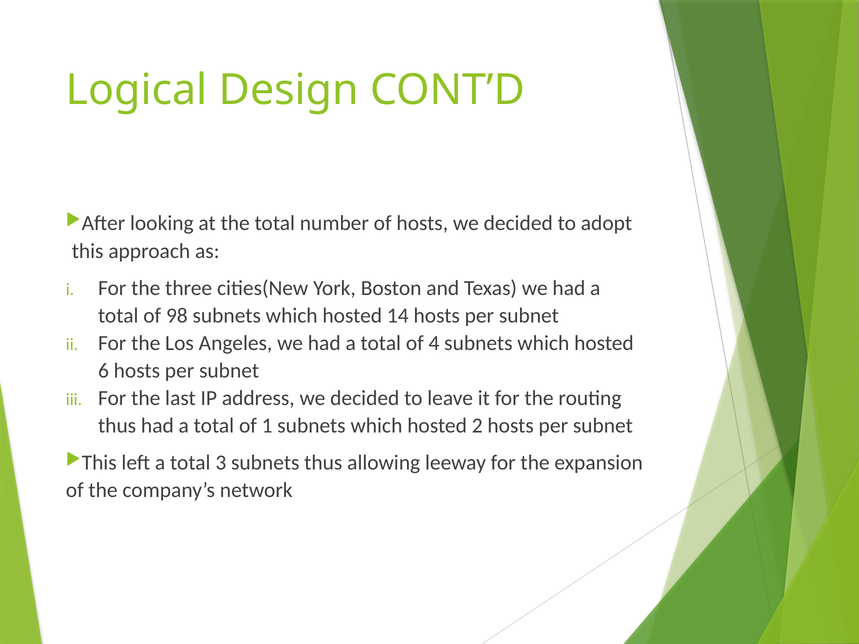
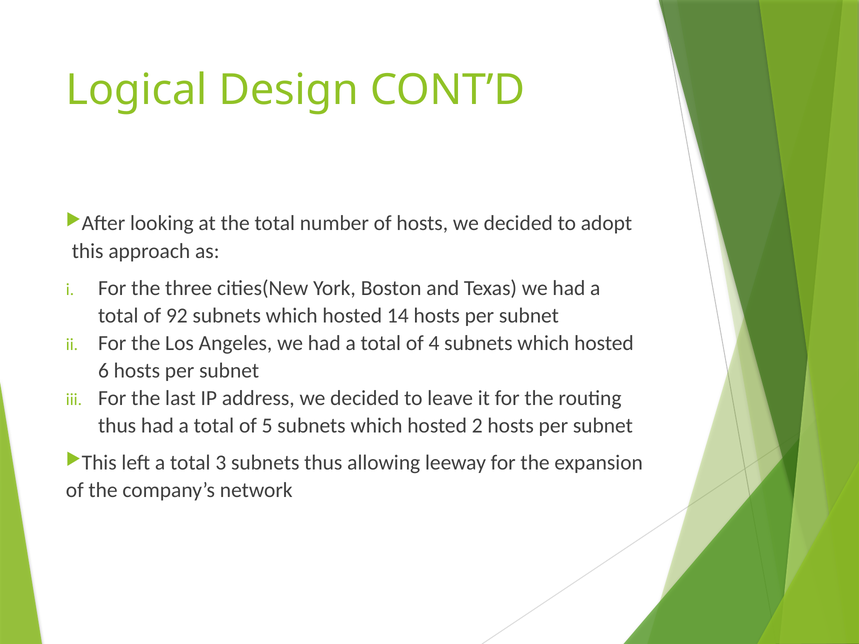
98: 98 -> 92
1: 1 -> 5
